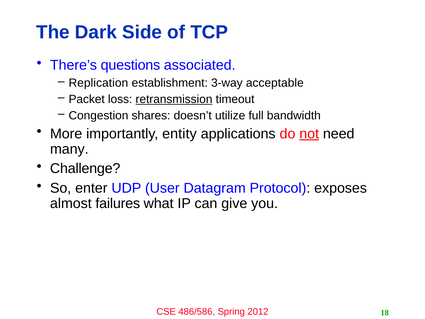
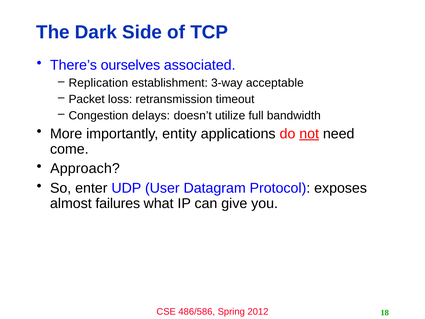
questions: questions -> ourselves
retransmission underline: present -> none
shares: shares -> delays
many: many -> come
Challenge: Challenge -> Approach
